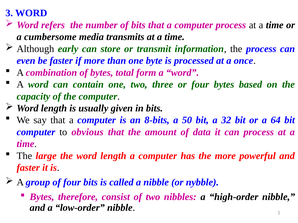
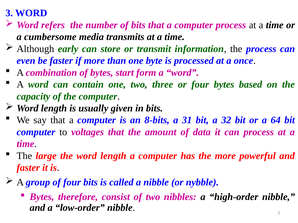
total: total -> start
50: 50 -> 31
obvious: obvious -> voltages
